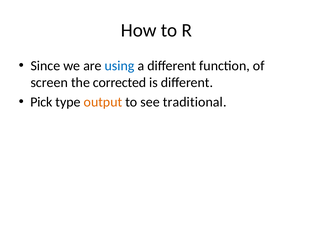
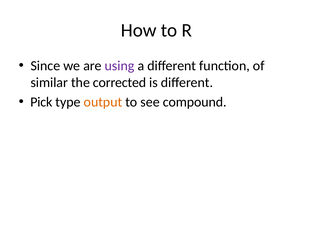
using colour: blue -> purple
screen: screen -> similar
traditional: traditional -> compound
